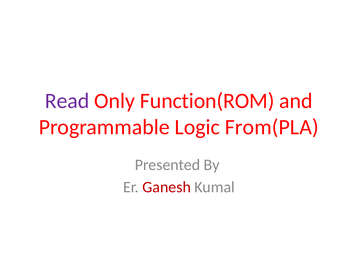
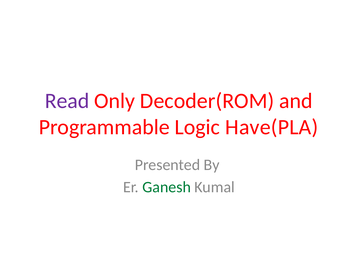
Function(ROM: Function(ROM -> Decoder(ROM
From(PLA: From(PLA -> Have(PLA
Ganesh colour: red -> green
